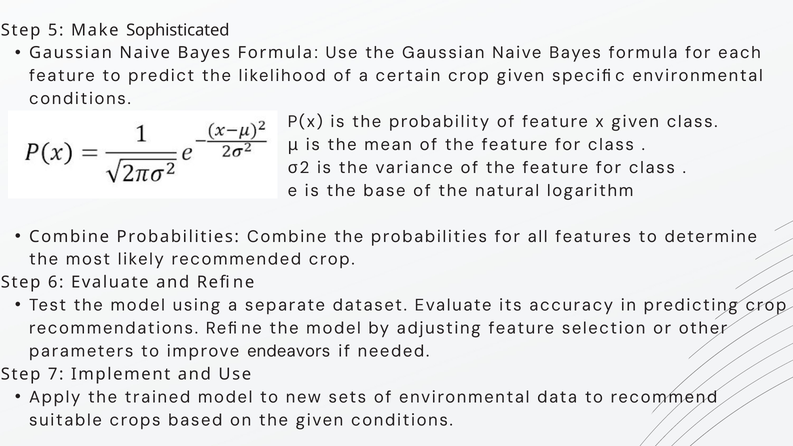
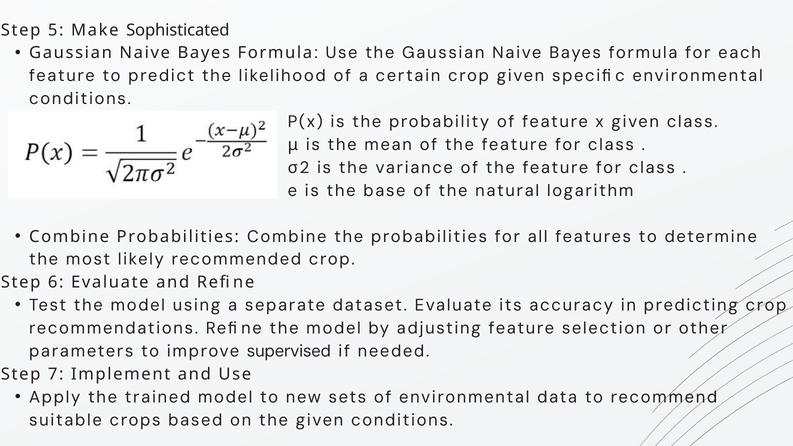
endeavors: endeavors -> supervised
